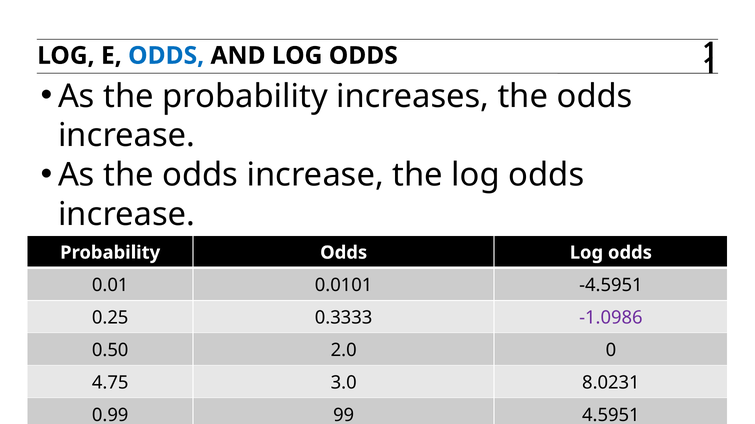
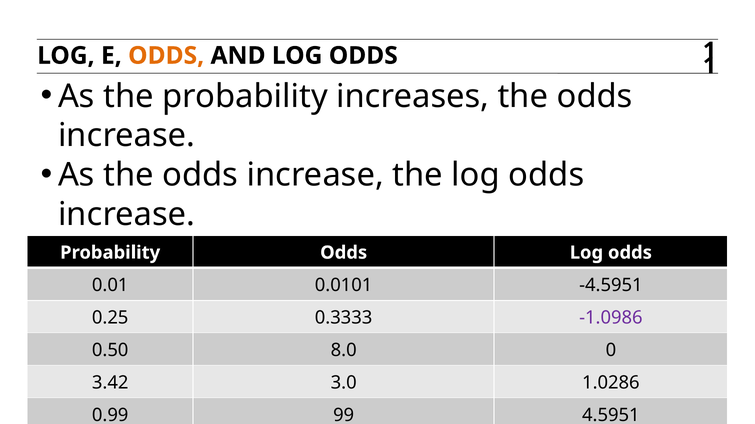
ODDS at (166, 56) colour: blue -> orange
2.0: 2.0 -> 8.0
4.75: 4.75 -> 3.42
8.0231: 8.0231 -> 1.0286
